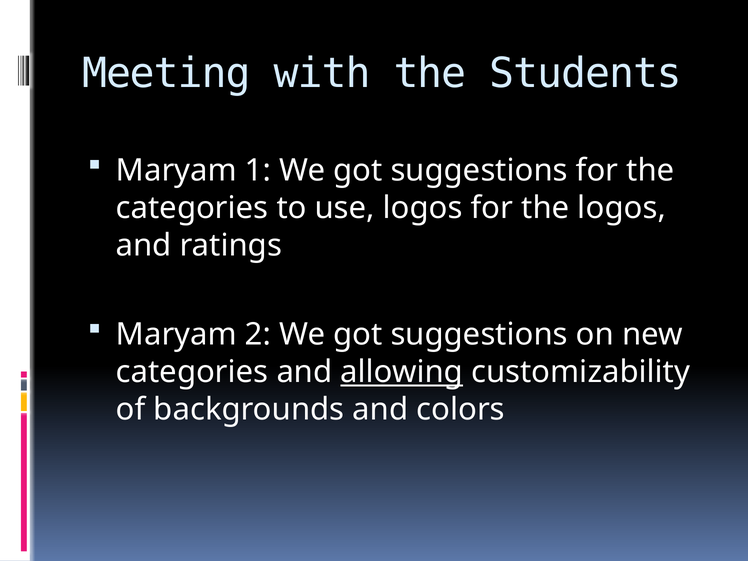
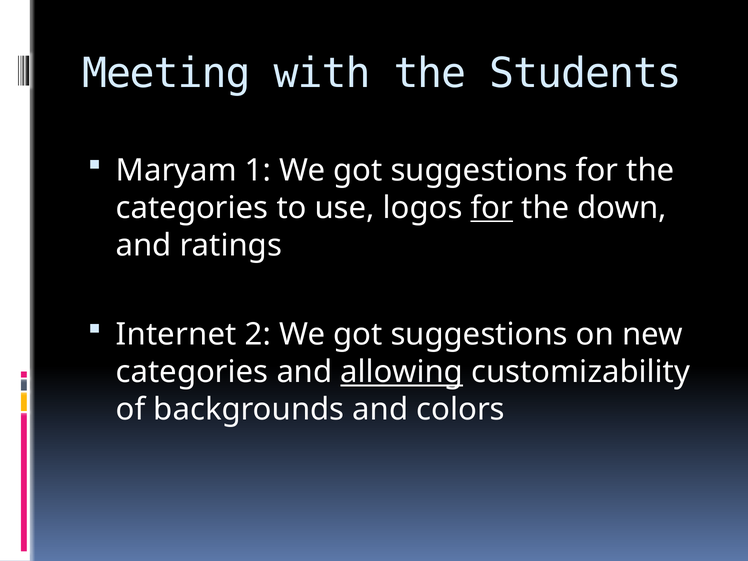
for at (492, 208) underline: none -> present
the logos: logos -> down
Maryam at (176, 335): Maryam -> Internet
